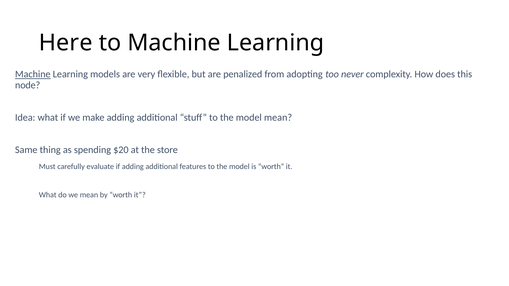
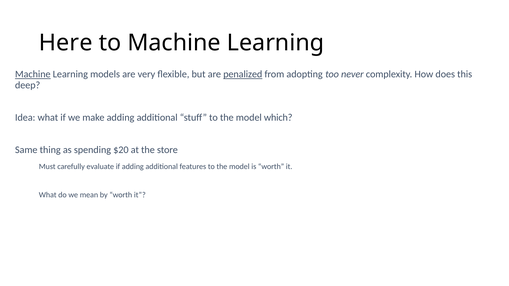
penalized underline: none -> present
node: node -> deep
model mean: mean -> which
